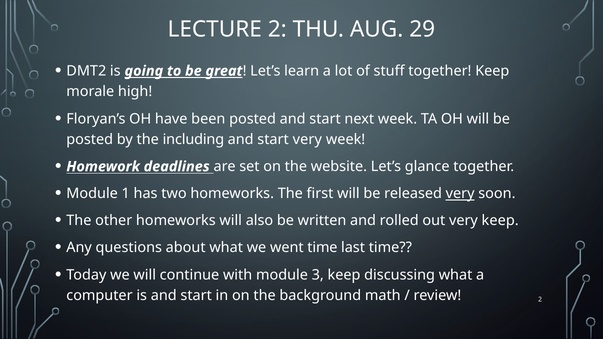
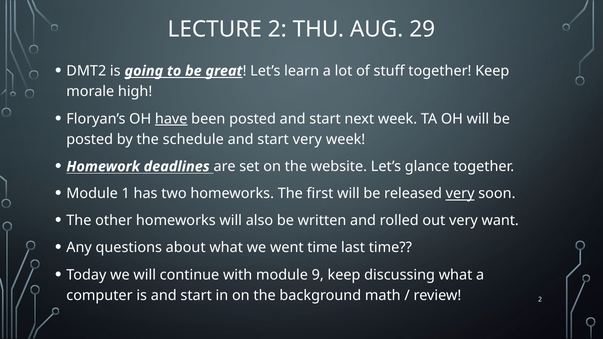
have underline: none -> present
including: including -> schedule
very keep: keep -> want
3: 3 -> 9
